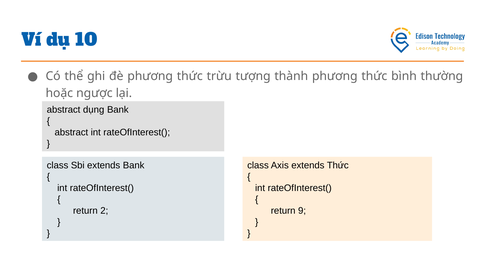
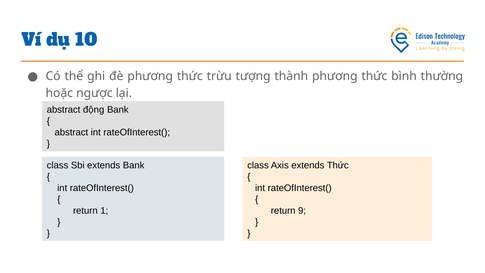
dụng: dụng -> động
2: 2 -> 1
